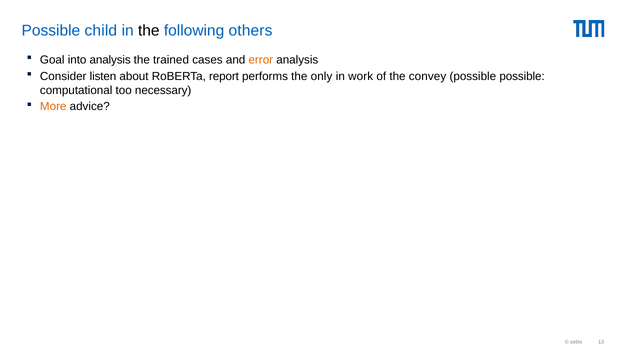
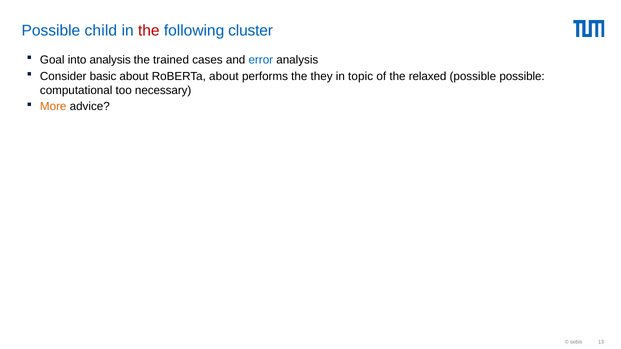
the at (149, 31) colour: black -> red
others: others -> cluster
error colour: orange -> blue
listen: listen -> basic
RoBERTa report: report -> about
only: only -> they
work: work -> topic
convey: convey -> relaxed
